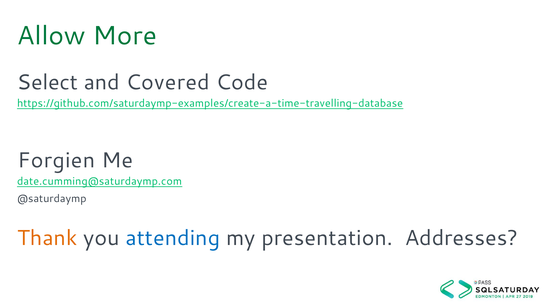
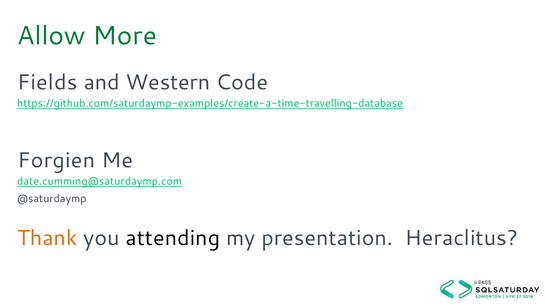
Select: Select -> Fields
Covered: Covered -> Western
attending colour: blue -> black
Addresses: Addresses -> Heraclitus
